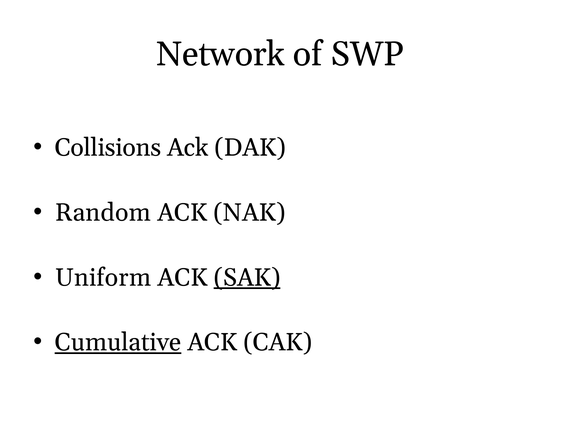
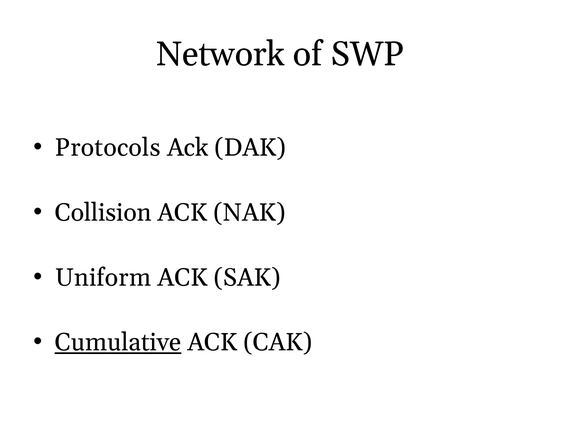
Collisions: Collisions -> Protocols
Random: Random -> Collision
SAK underline: present -> none
